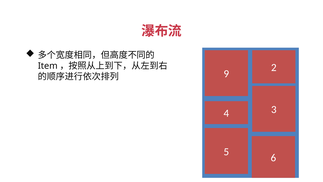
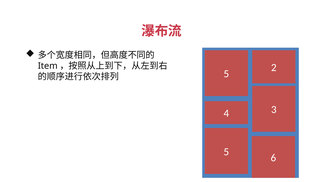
9 at (226, 74): 9 -> 5
